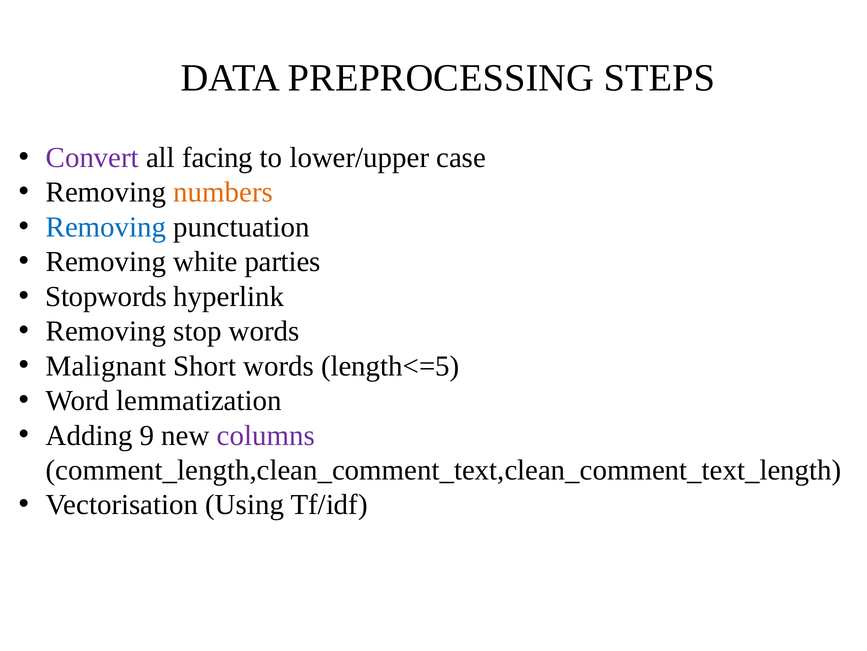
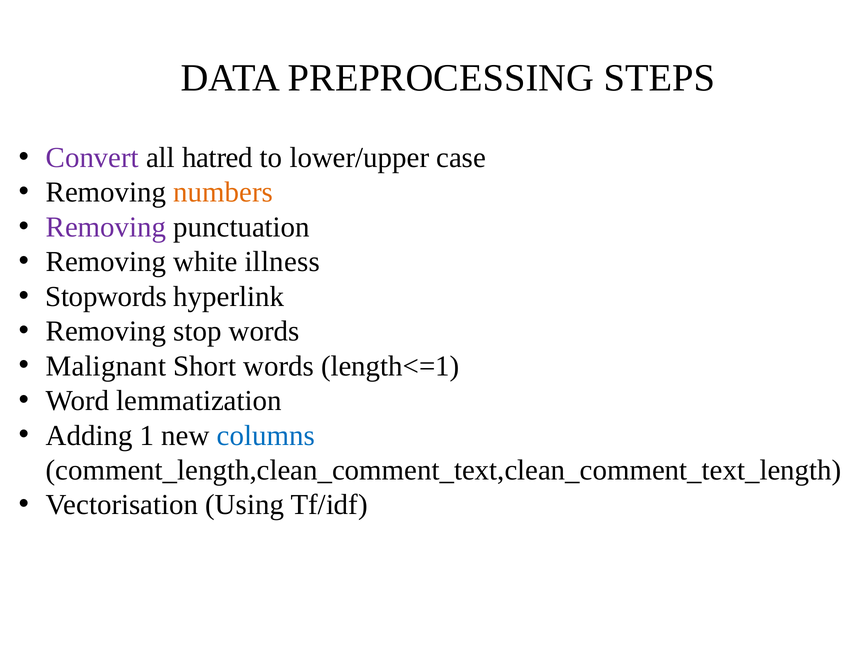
facing: facing -> hatred
Removing at (106, 227) colour: blue -> purple
parties: parties -> illness
length<=5: length<=5 -> length<=1
9: 9 -> 1
columns colour: purple -> blue
